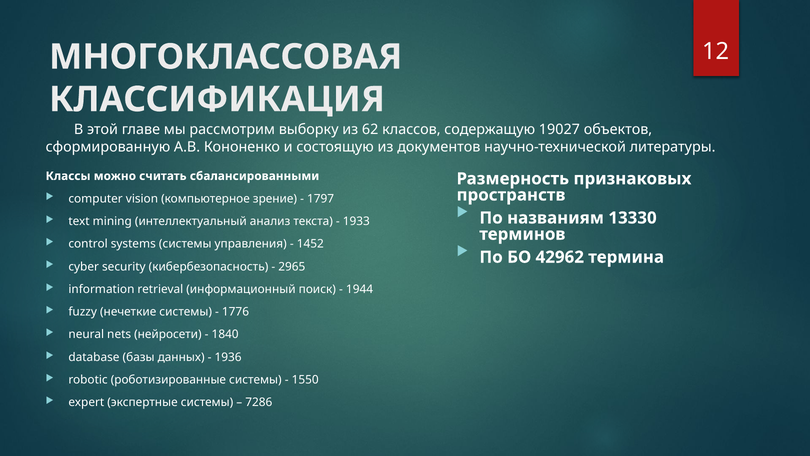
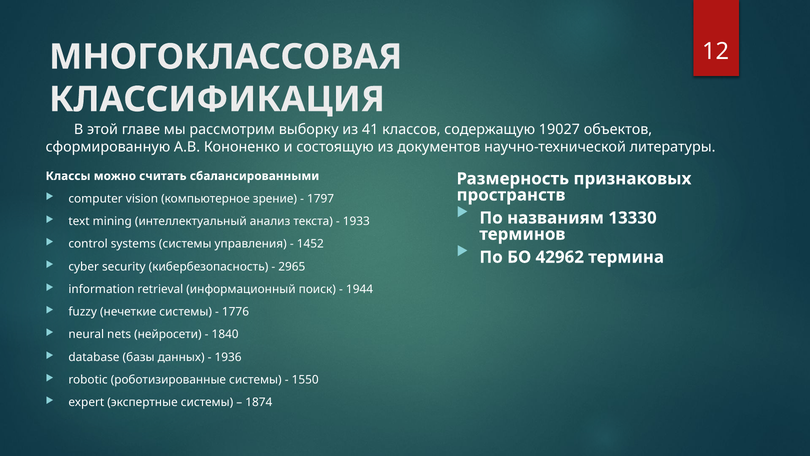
62: 62 -> 41
7286: 7286 -> 1874
